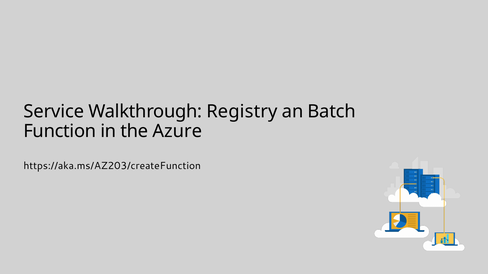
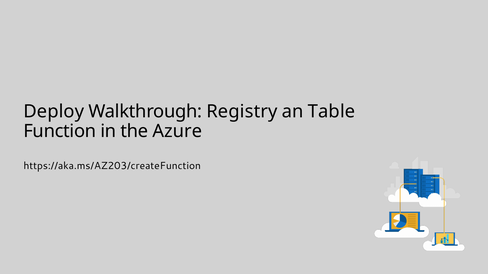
Service: Service -> Deploy
Batch: Batch -> Table
